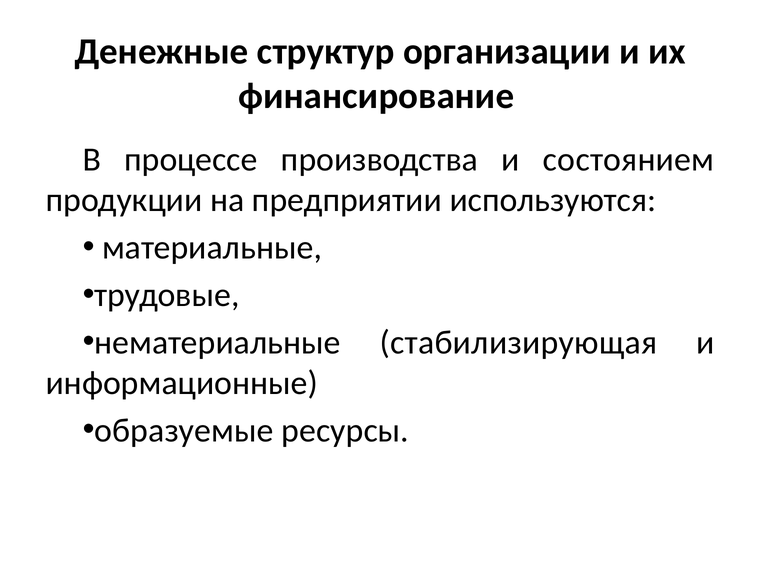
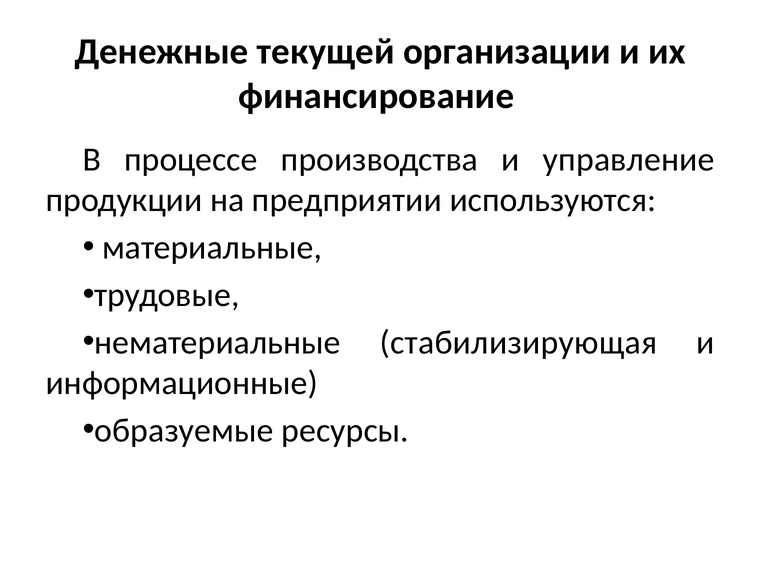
структур: структур -> текущей
состоянием: состоянием -> управление
